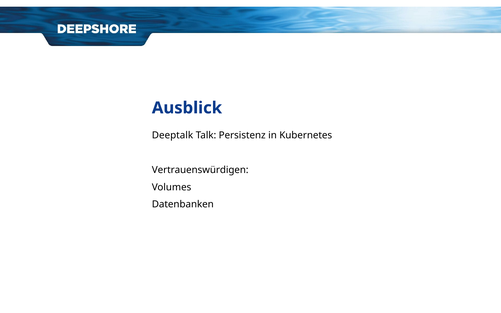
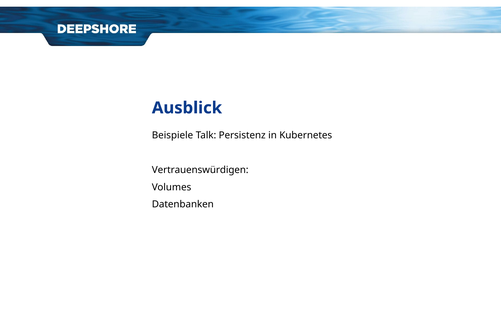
Deeptalk: Deeptalk -> Beispiele
